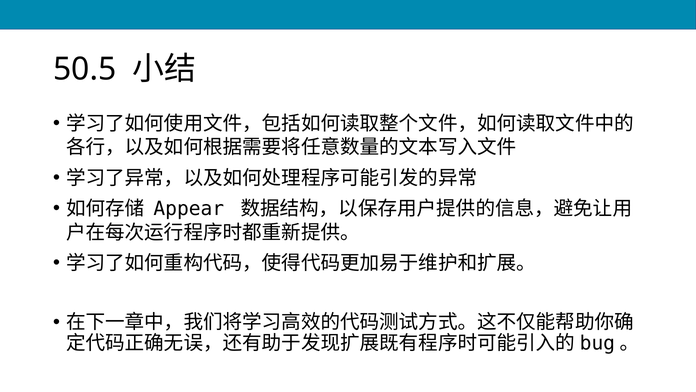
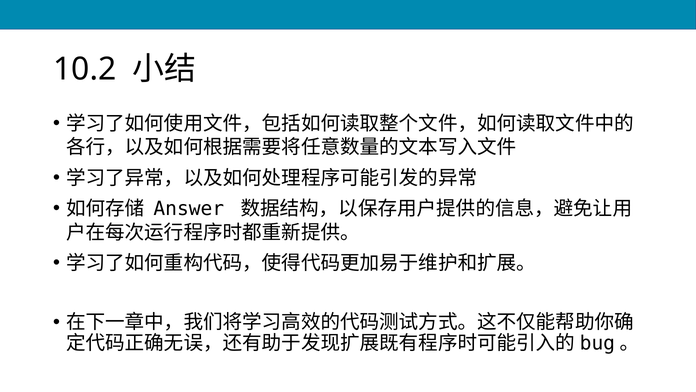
50.5: 50.5 -> 10.2
Appear: Appear -> Answer
